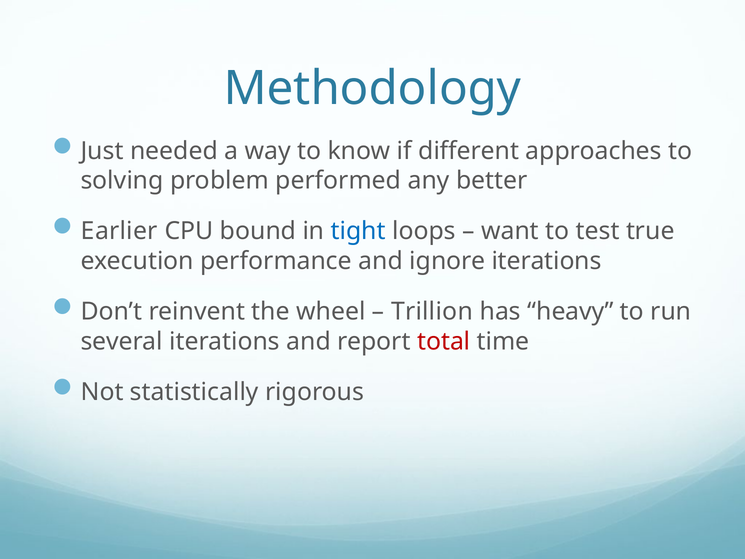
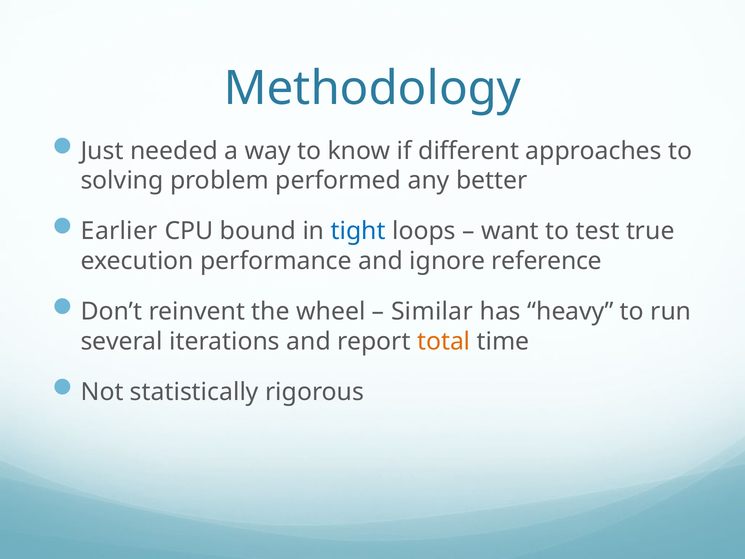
ignore iterations: iterations -> reference
Trillion: Trillion -> Similar
total colour: red -> orange
